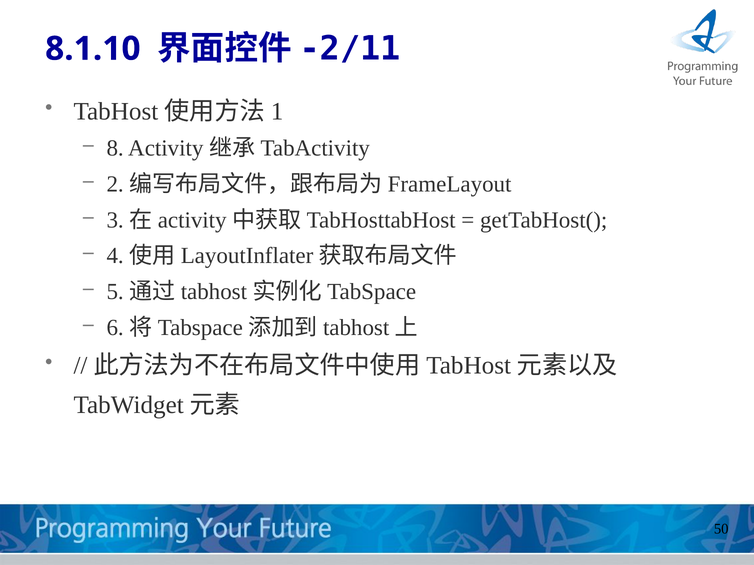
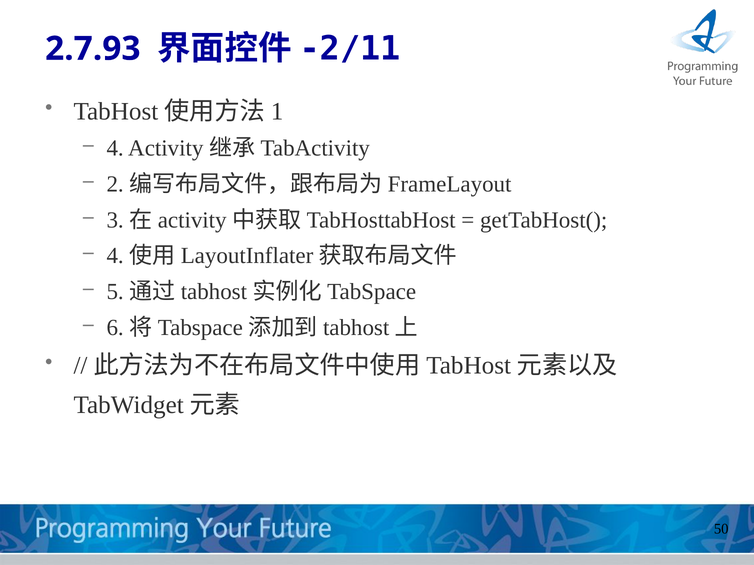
8.1.10: 8.1.10 -> 2.7.93
8: 8 -> 4
